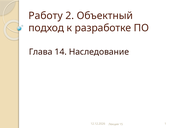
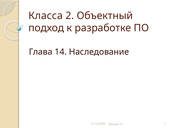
Работу: Работу -> Класса
